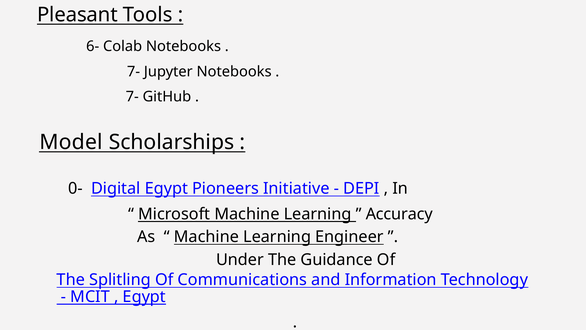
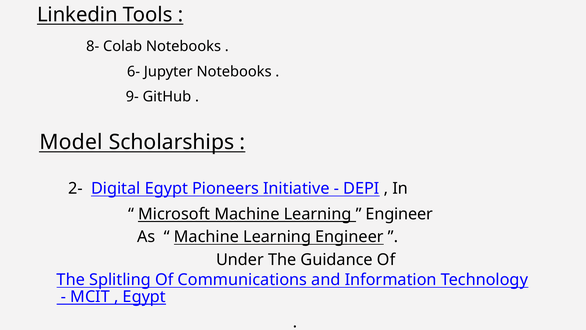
Pleasant: Pleasant -> Linkedin
6-: 6- -> 8-
7- at (134, 71): 7- -> 6-
7- at (132, 97): 7- -> 9-
0-: 0- -> 2-
Accuracy at (399, 214): Accuracy -> Engineer
